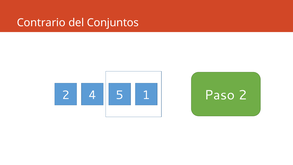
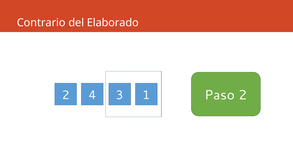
Conjuntos: Conjuntos -> Elaborado
5: 5 -> 3
